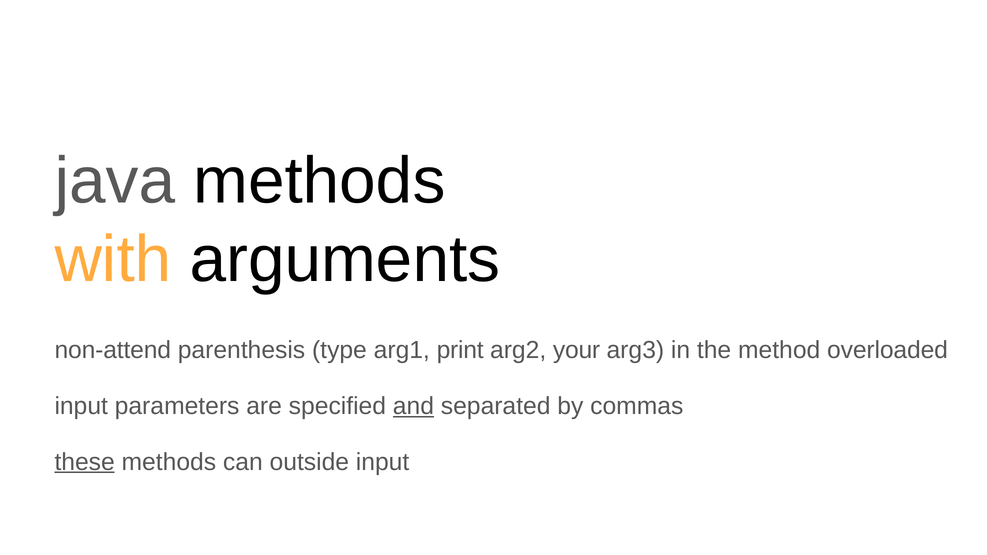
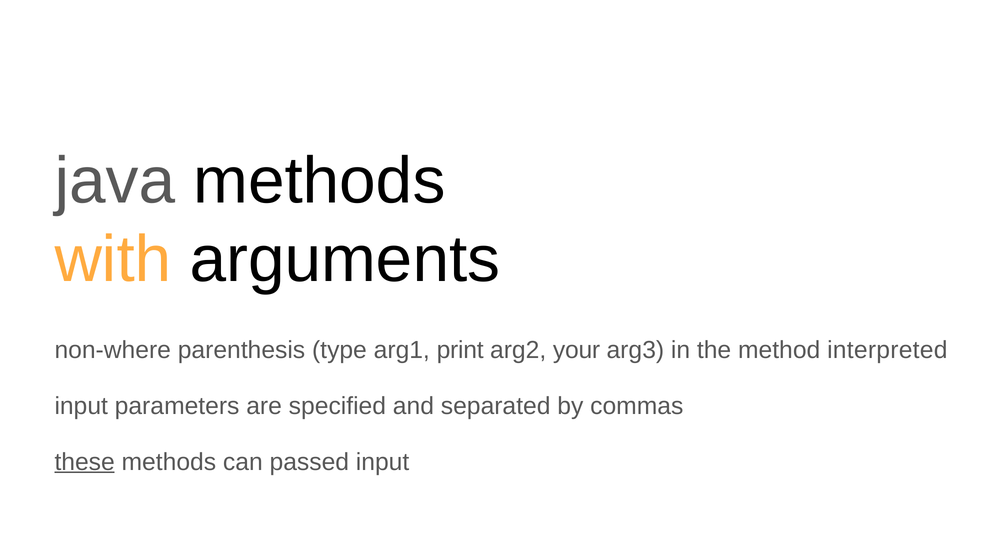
non-attend: non-attend -> non-where
overloaded: overloaded -> interpreted
and underline: present -> none
outside: outside -> passed
